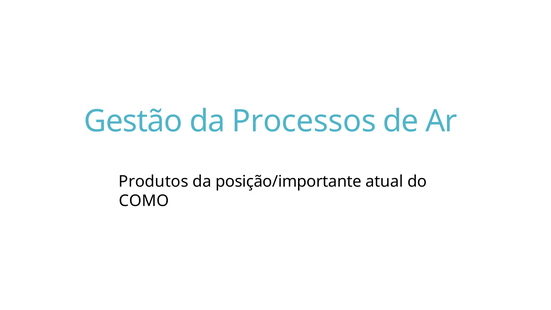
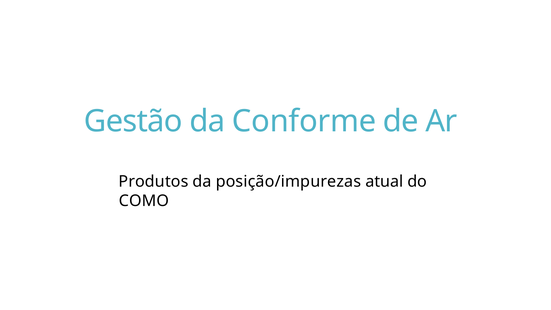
Processos: Processos -> Conforme
posição/importante: posição/importante -> posição/impurezas
